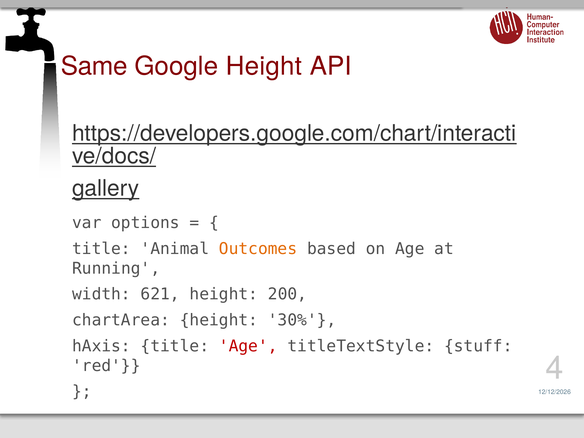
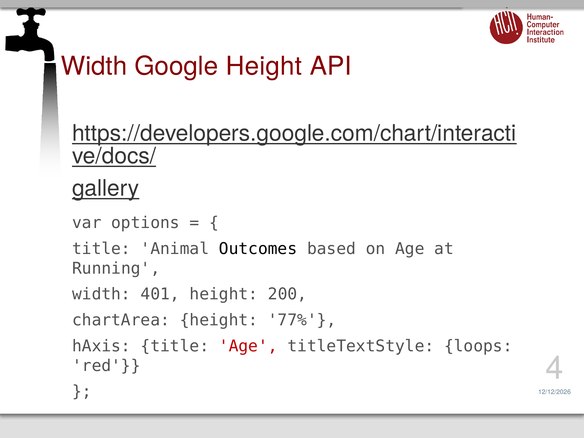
Same at (94, 66): Same -> Width
Outcomes colour: orange -> black
621: 621 -> 401
30%: 30% -> 77%
stuff: stuff -> loops
